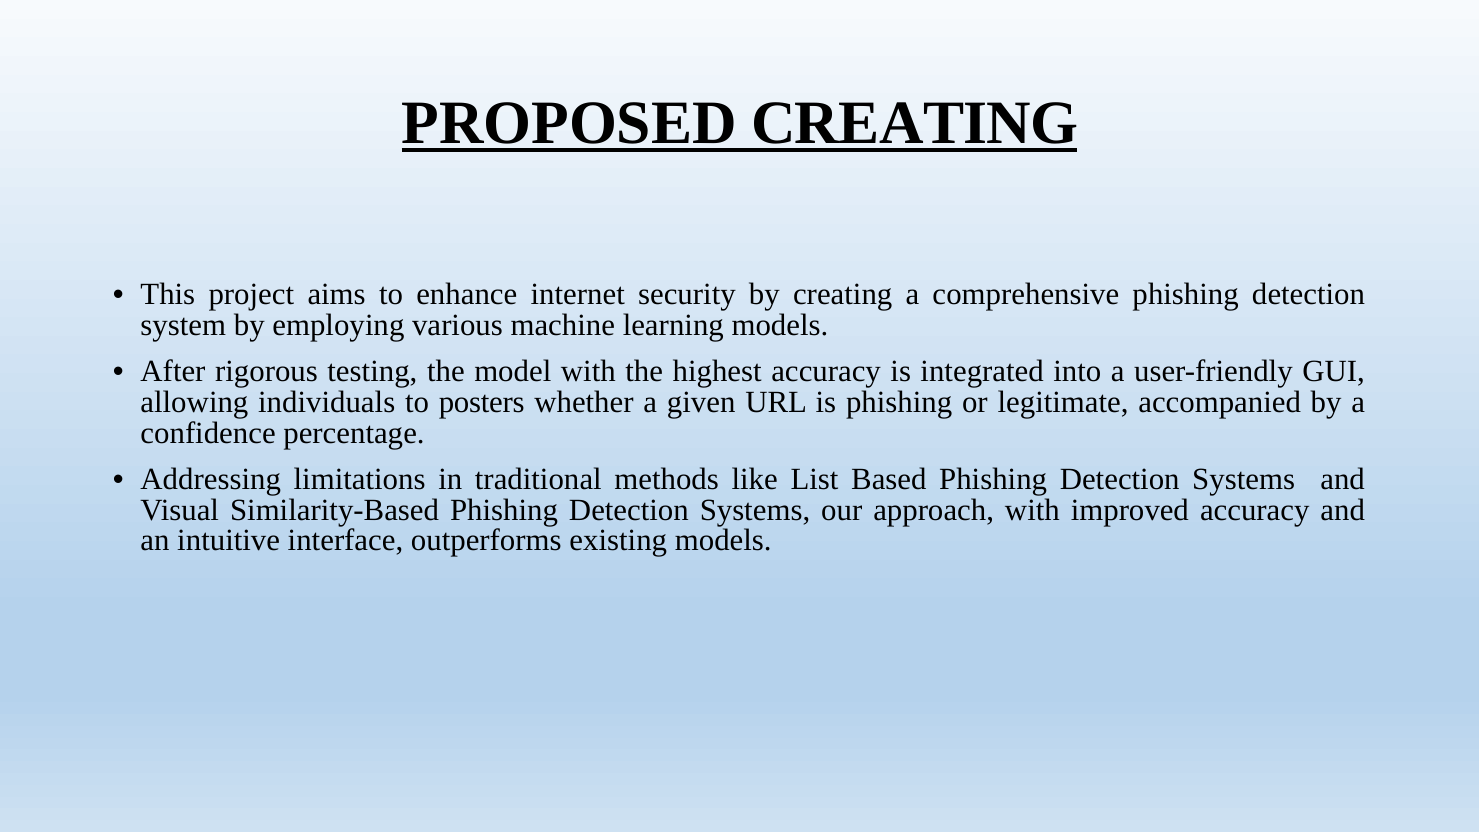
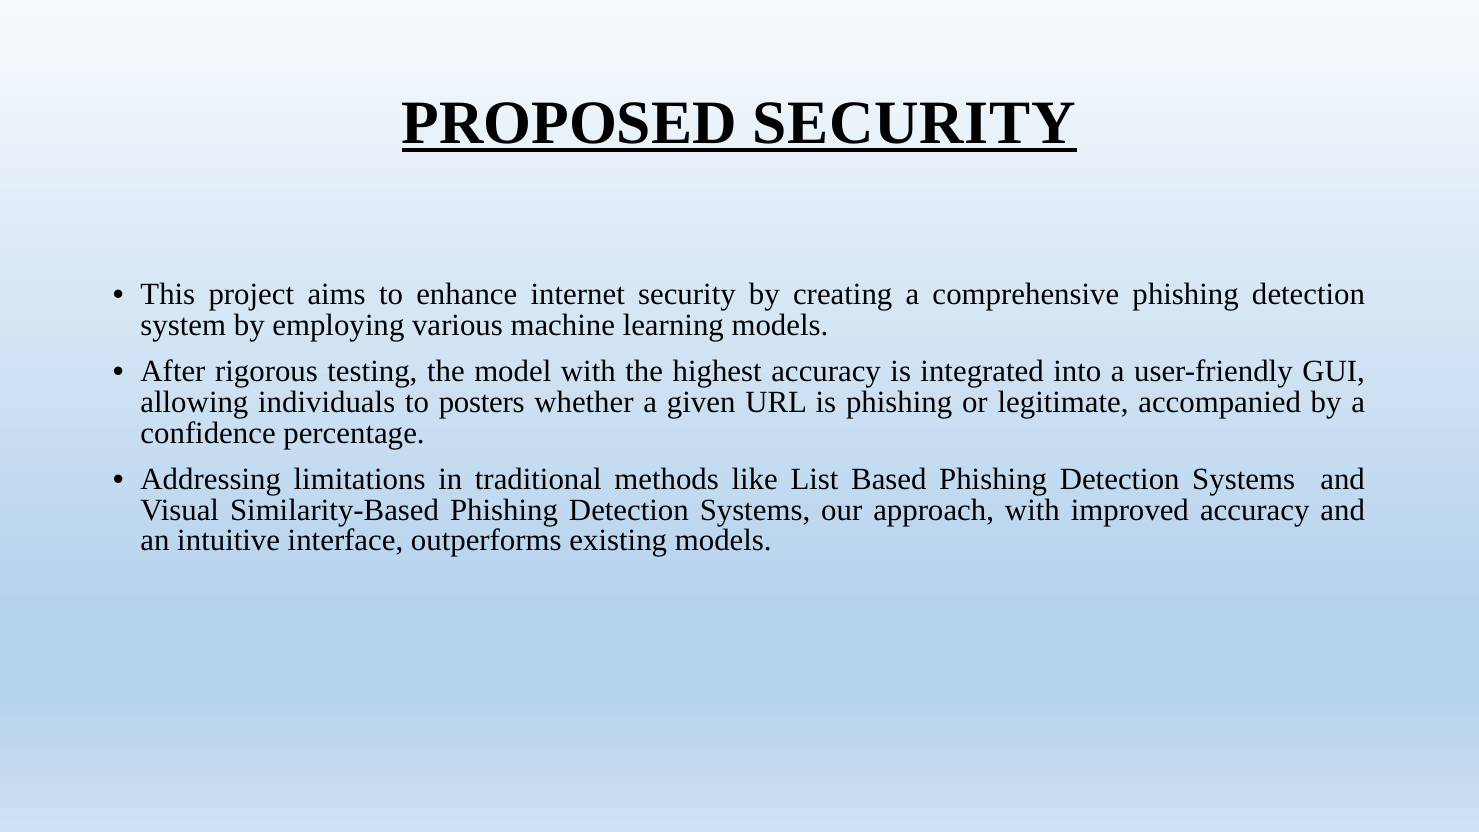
PROPOSED CREATING: CREATING -> SECURITY
